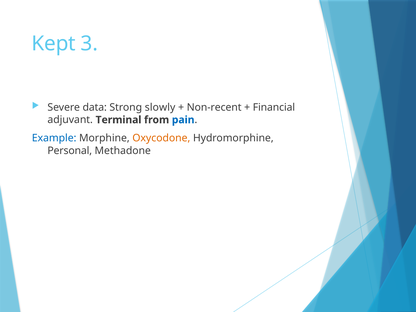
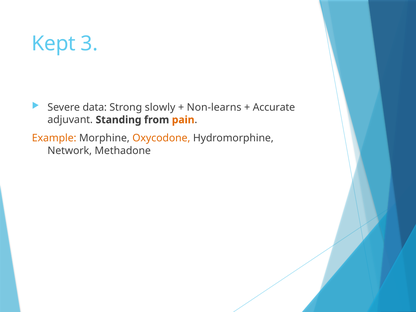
Non-recent: Non-recent -> Non-learns
Financial: Financial -> Accurate
Terminal: Terminal -> Standing
pain colour: blue -> orange
Example colour: blue -> orange
Personal: Personal -> Network
